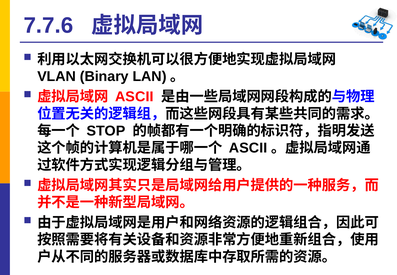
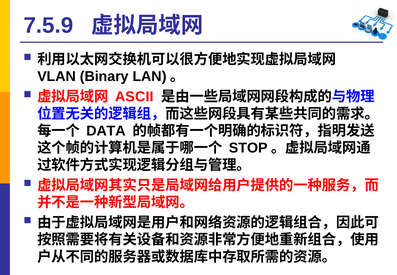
7.7.6: 7.7.6 -> 7.5.9
STOP: STOP -> DATA
ASCII at (248, 148): ASCII -> STOP
